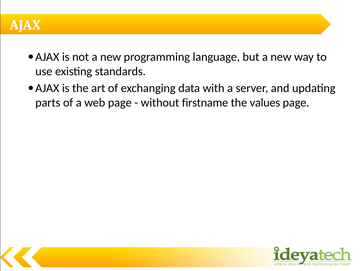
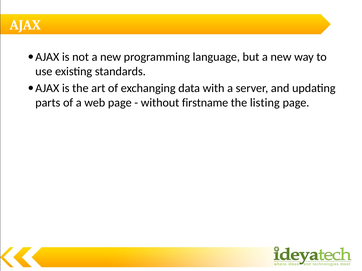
values: values -> listing
